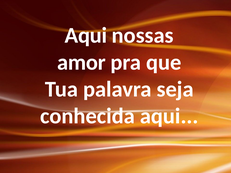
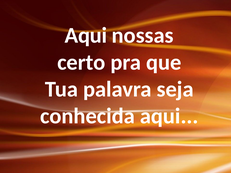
amor: amor -> certo
